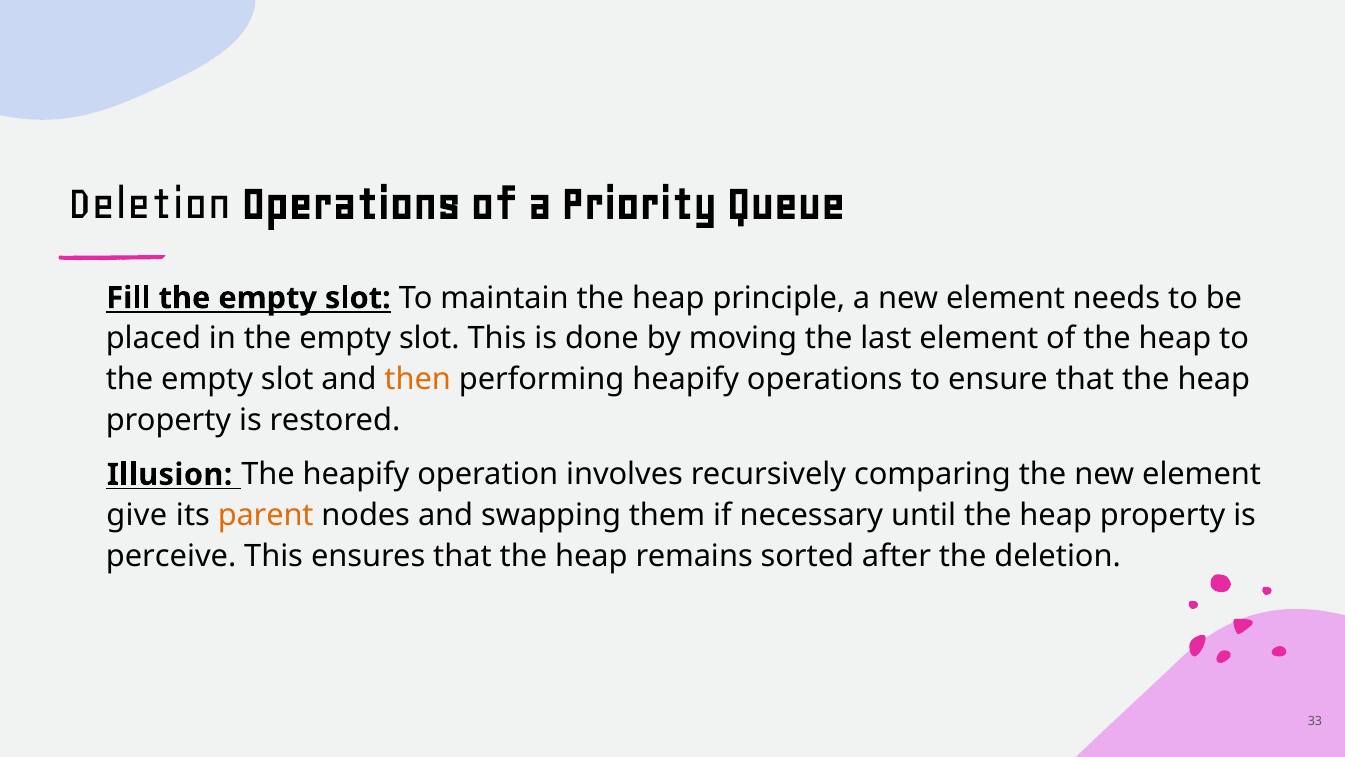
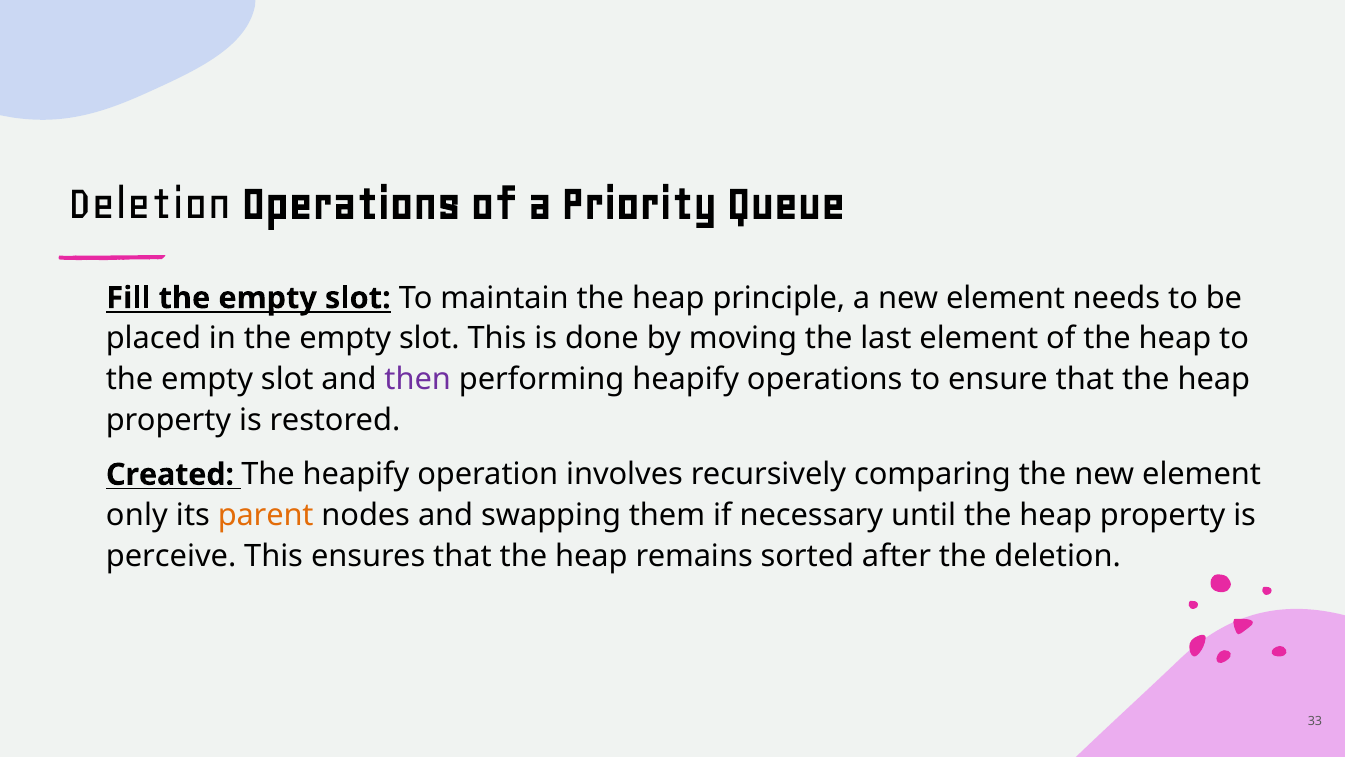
then colour: orange -> purple
Illusion: Illusion -> Created
give: give -> only
